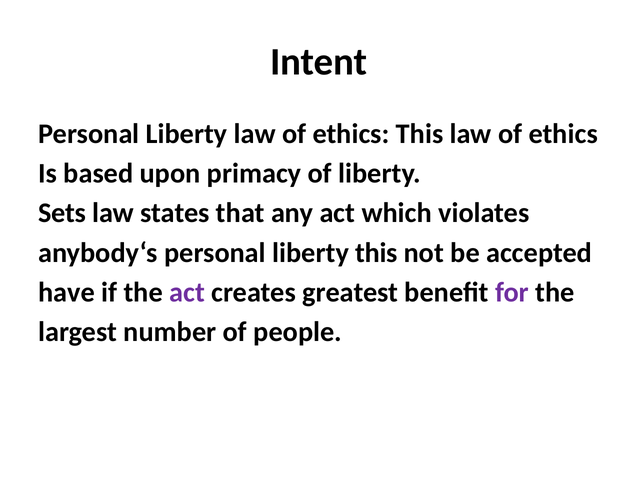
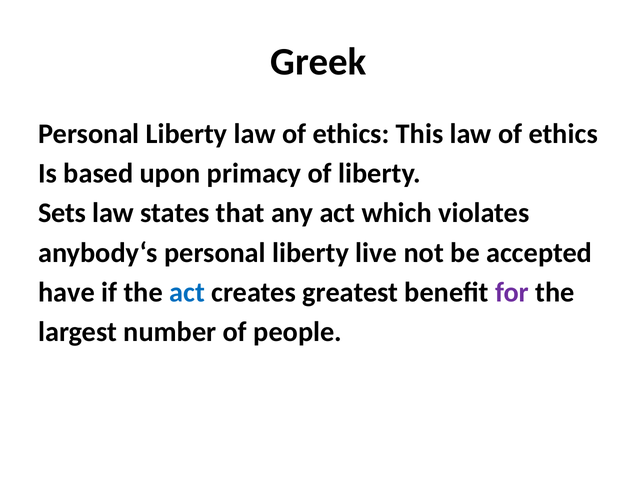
Intent: Intent -> Greek
liberty this: this -> live
act at (187, 292) colour: purple -> blue
